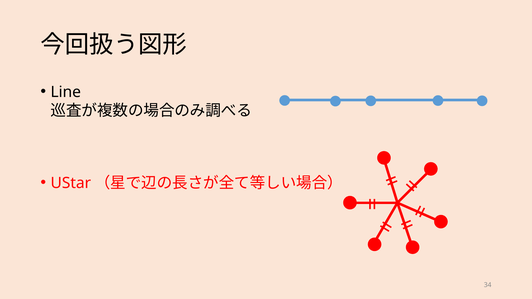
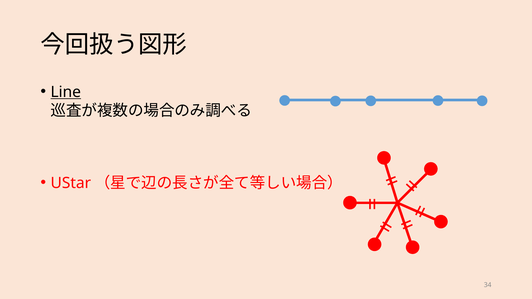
Line underline: none -> present
